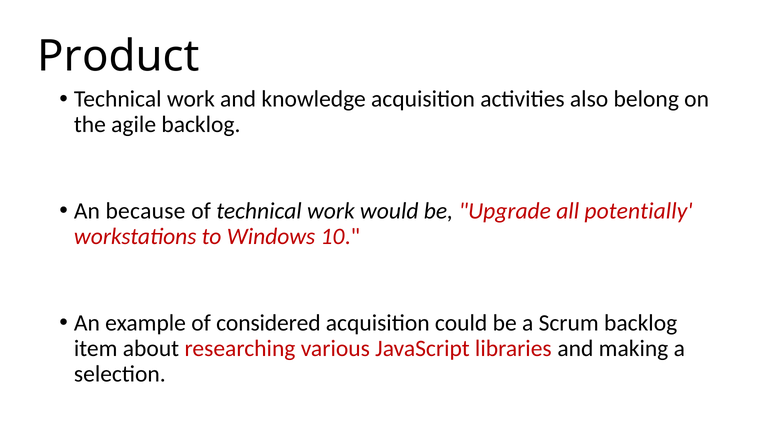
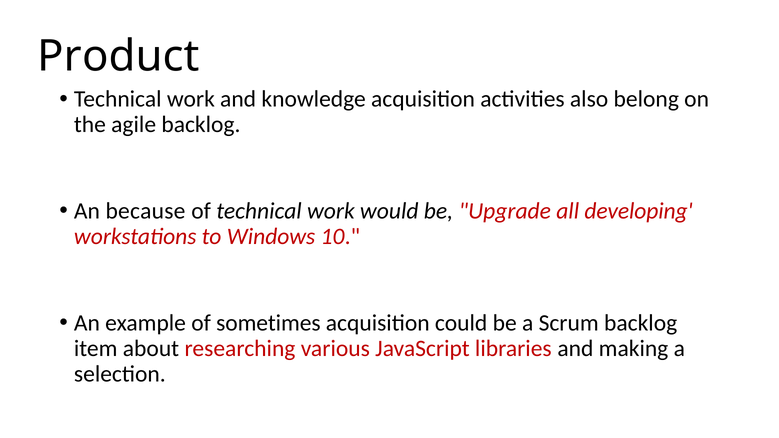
potentially: potentially -> developing
considered: considered -> sometimes
